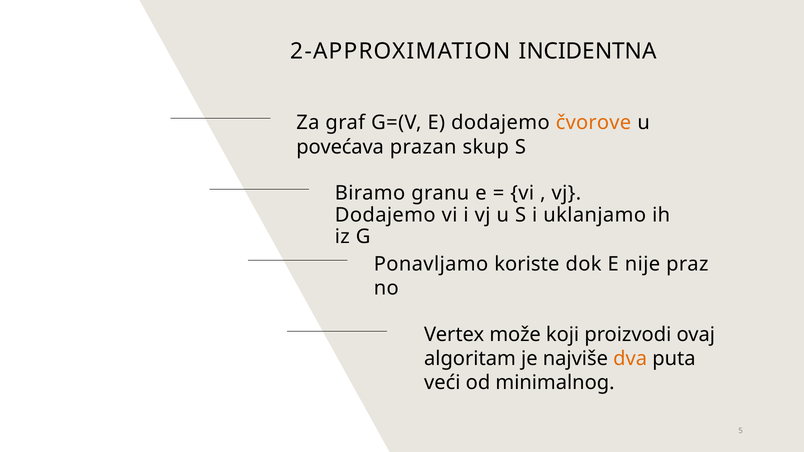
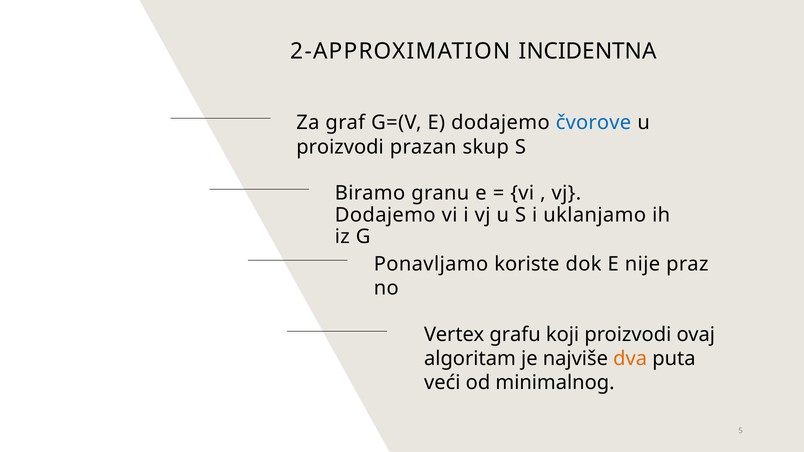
čvorove colour: orange -> blue
povećava at (340, 147): povećava -> proizvodi
može: može -> grafu
